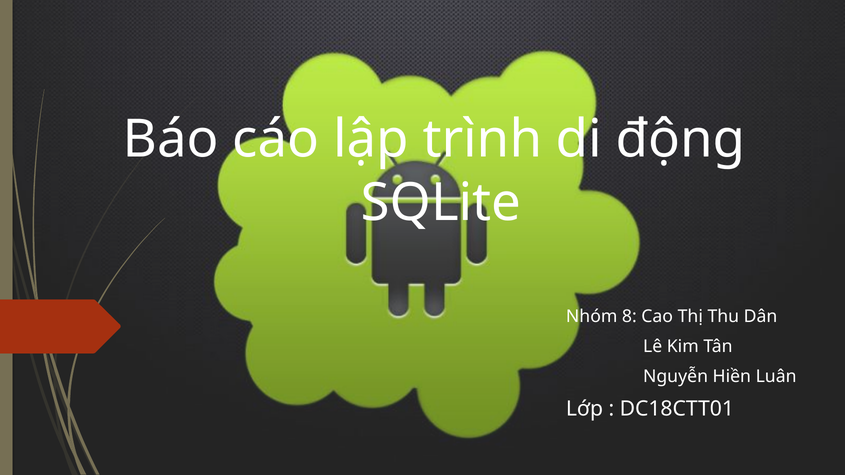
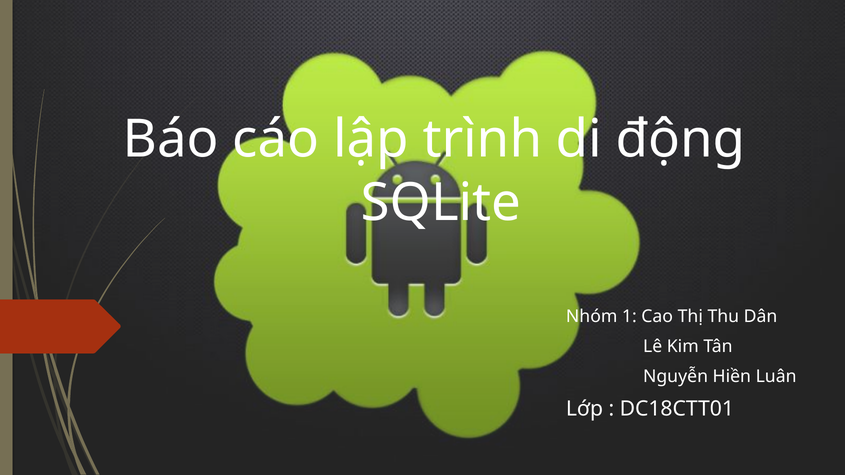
8: 8 -> 1
